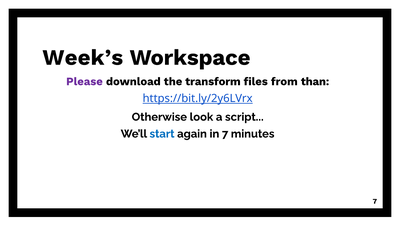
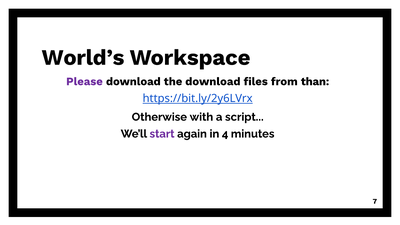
Week’s: Week’s -> World’s
the transform: transform -> download
look: look -> with
start colour: blue -> purple
in 7: 7 -> 4
